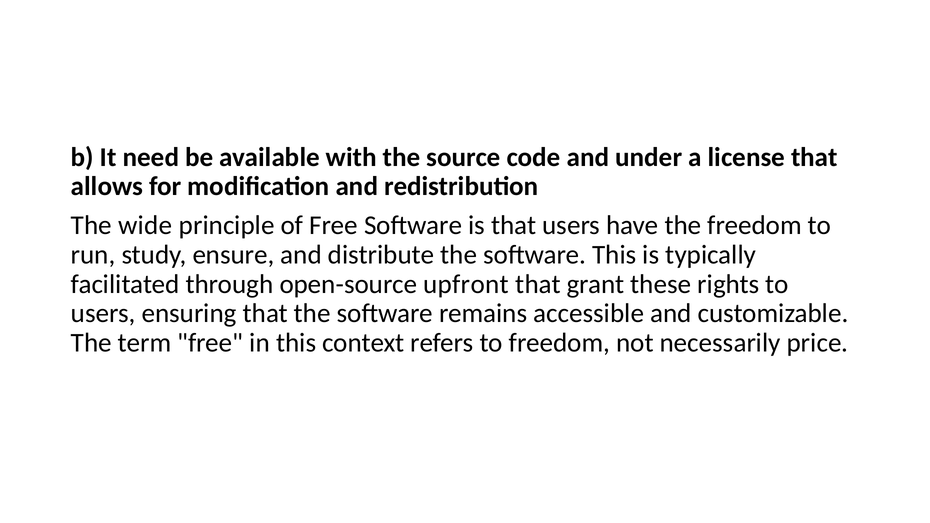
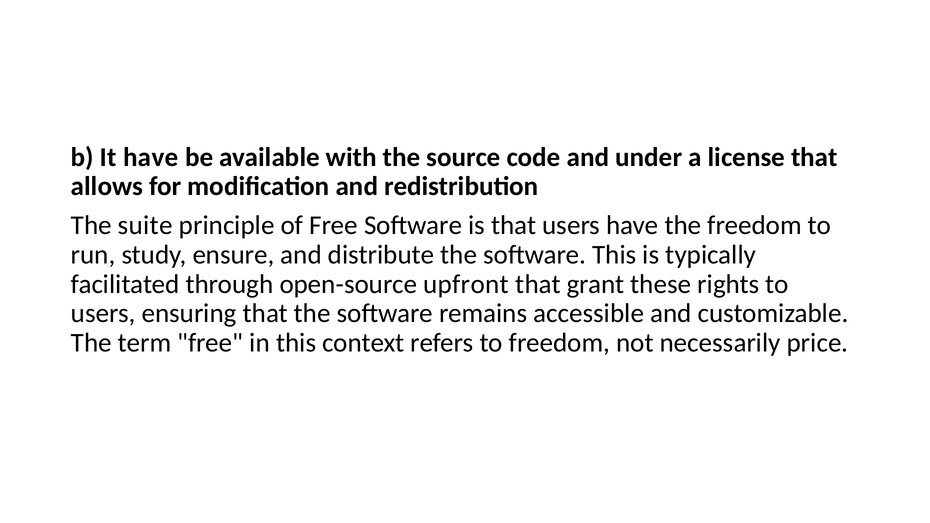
It need: need -> have
wide: wide -> suite
